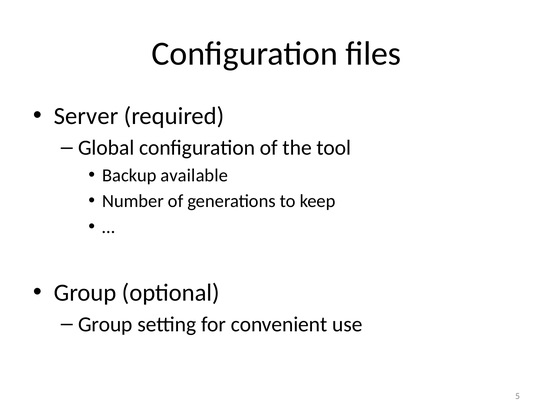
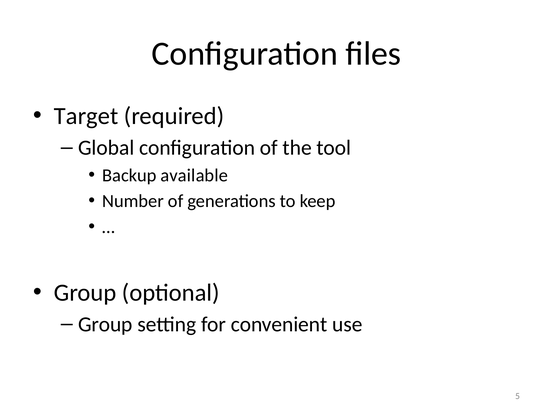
Server: Server -> Target
